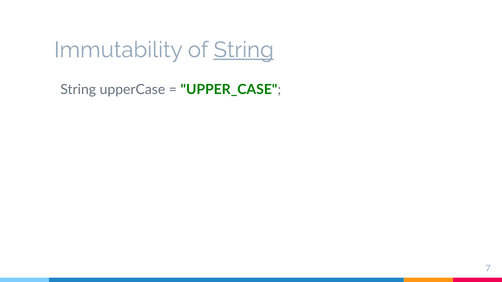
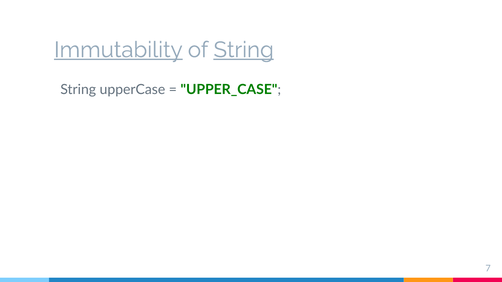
Immutability underline: none -> present
